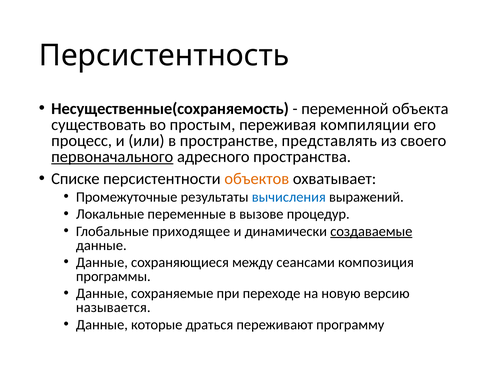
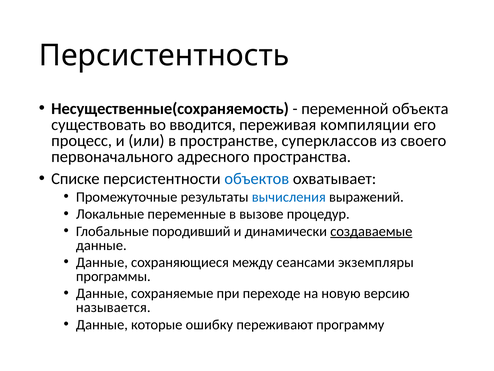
простым: простым -> вводится
представлять: представлять -> суперклассов
первоначального underline: present -> none
объектов colour: orange -> blue
приходящее: приходящее -> породивший
композиция: композиция -> экземпляры
драться: драться -> ошибку
